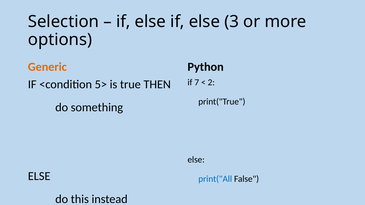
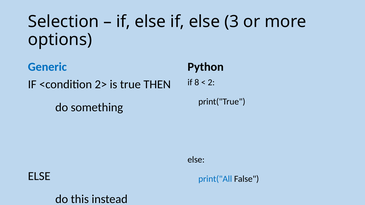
Generic colour: orange -> blue
7: 7 -> 8
5>: 5> -> 2>
